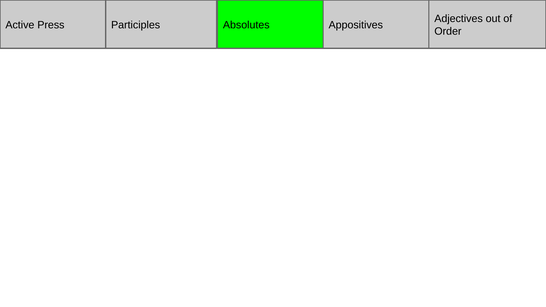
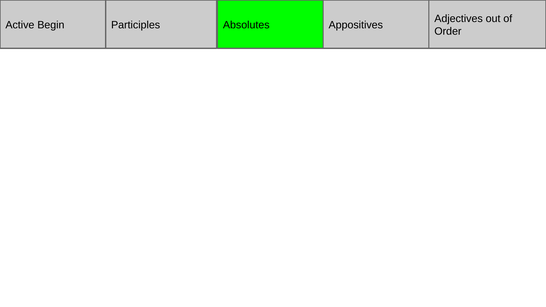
Press: Press -> Begin
